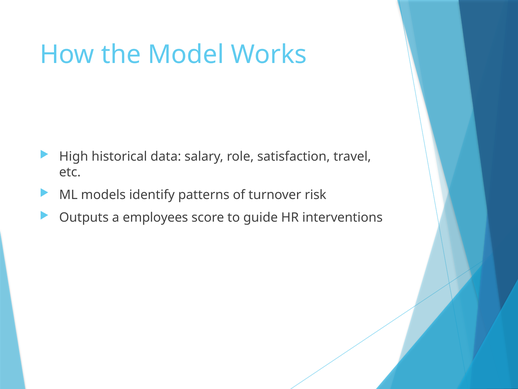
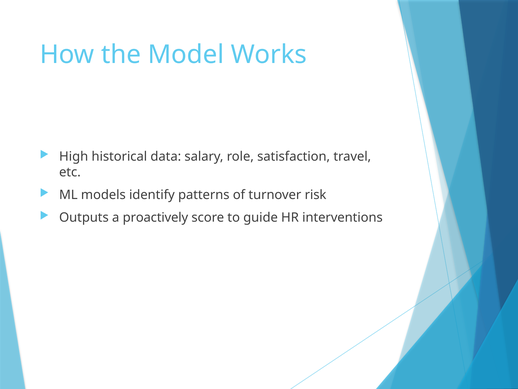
employees: employees -> proactively
